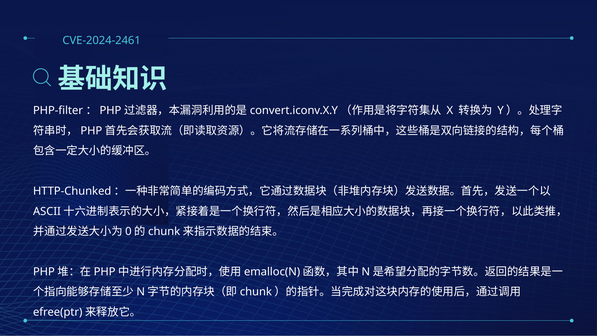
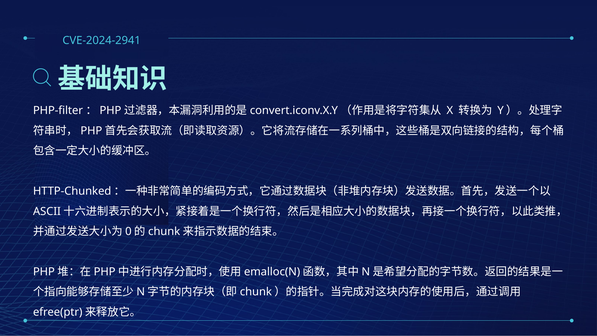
CVE-2024-2461: CVE-2024-2461 -> CVE-2024-2941
